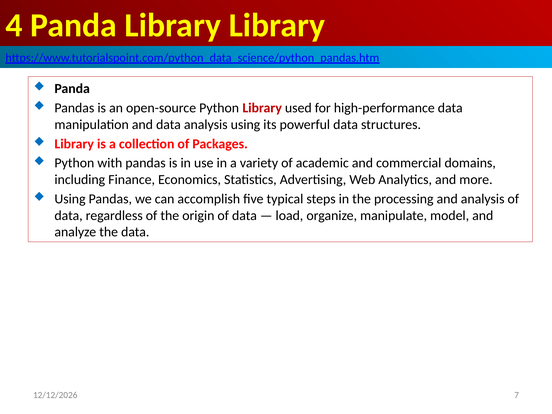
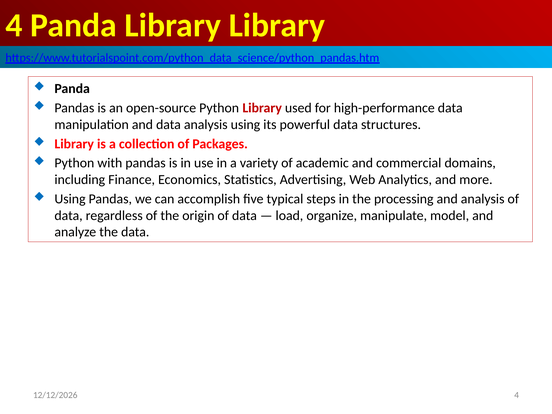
7 at (517, 395): 7 -> 4
